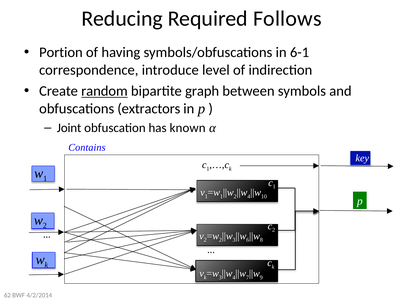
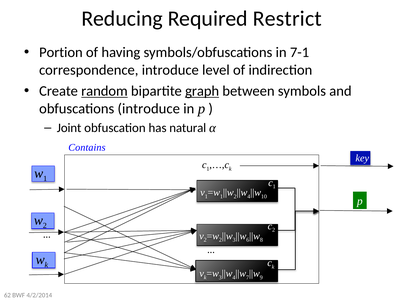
Follows: Follows -> Restrict
6-1: 6-1 -> 7-1
graph underline: none -> present
obfuscations extractors: extractors -> introduce
known: known -> natural
